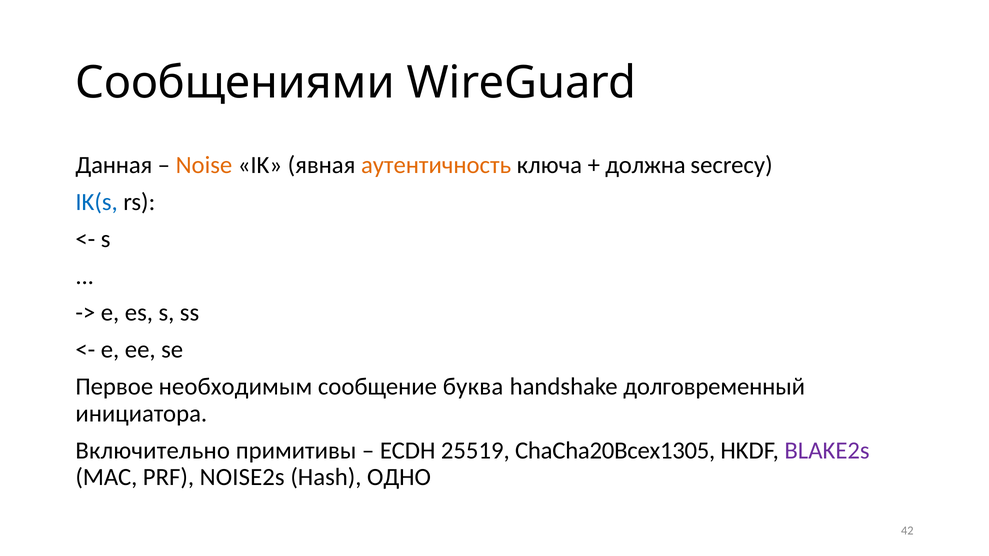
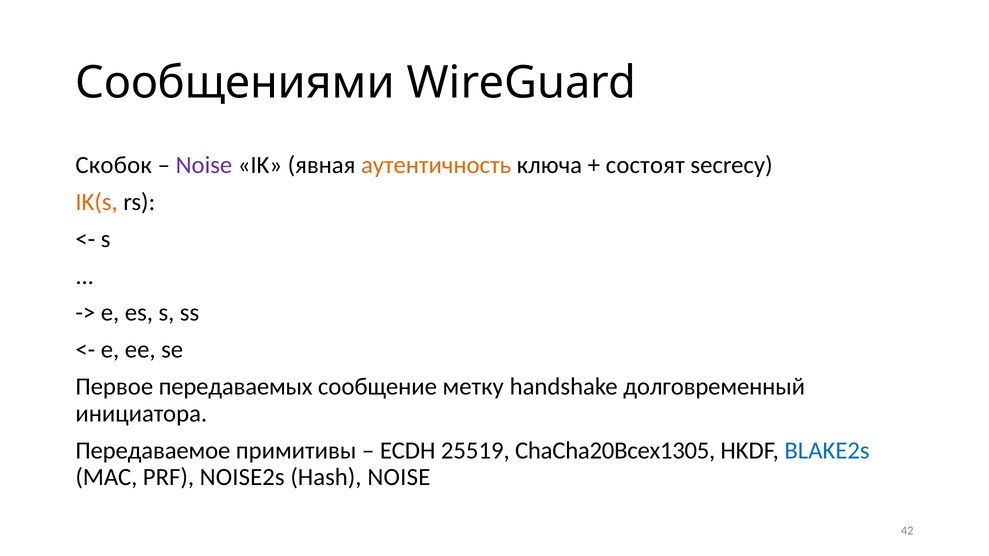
Данная: Данная -> Скобок
Noise at (204, 165) colour: orange -> purple
должна: должна -> состоят
IK(s colour: blue -> orange
необходимым: необходимым -> передаваемых
буква: буква -> метку
Включительно: Включительно -> Передаваемое
BLAKE2s colour: purple -> blue
Hash ОДНО: ОДНО -> NOISE
